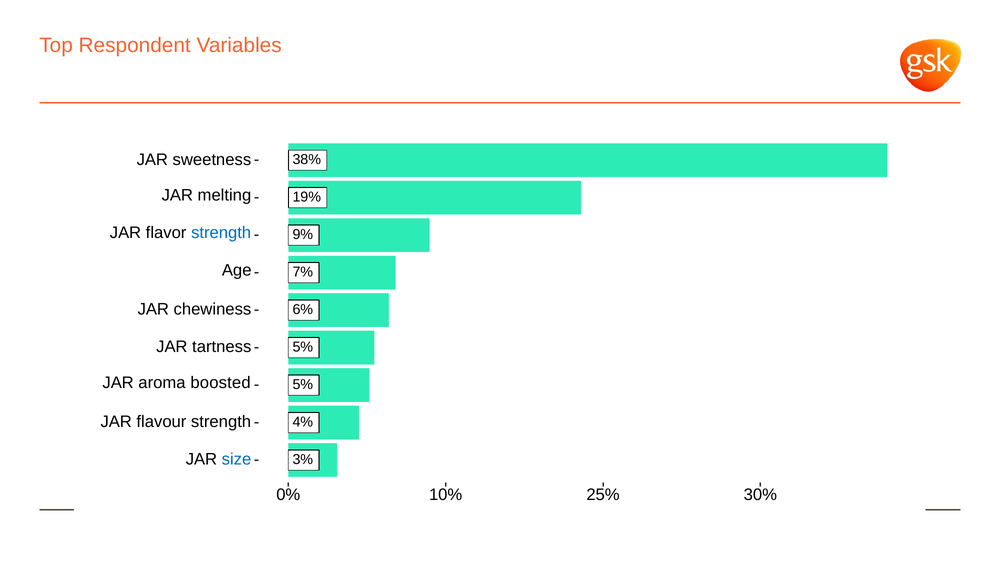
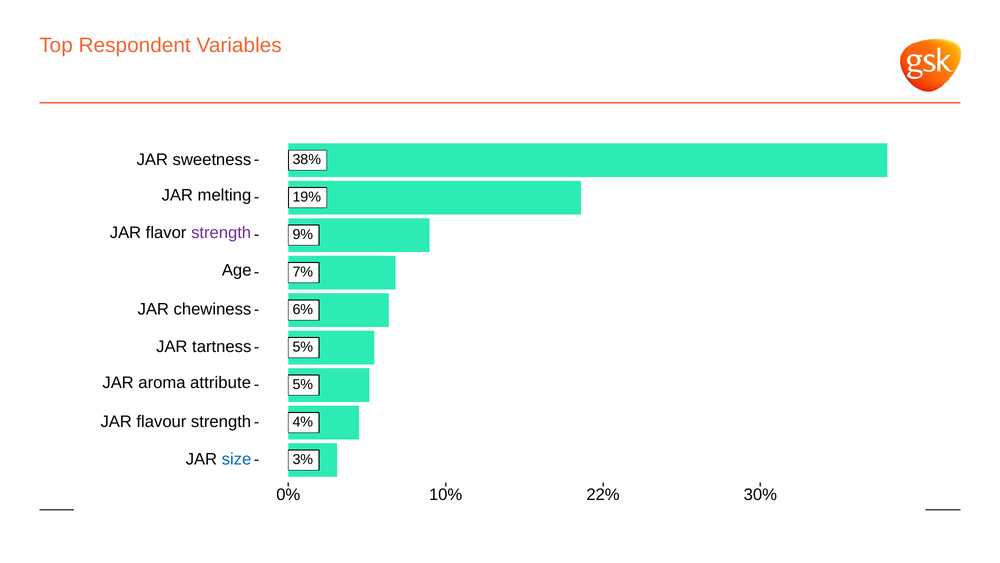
strength at (221, 233) colour: blue -> purple
boosted: boosted -> attribute
25%: 25% -> 22%
